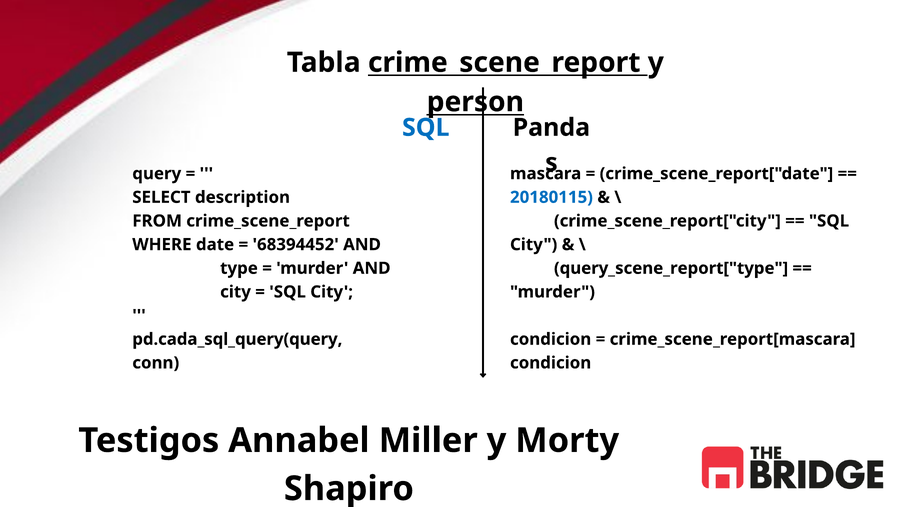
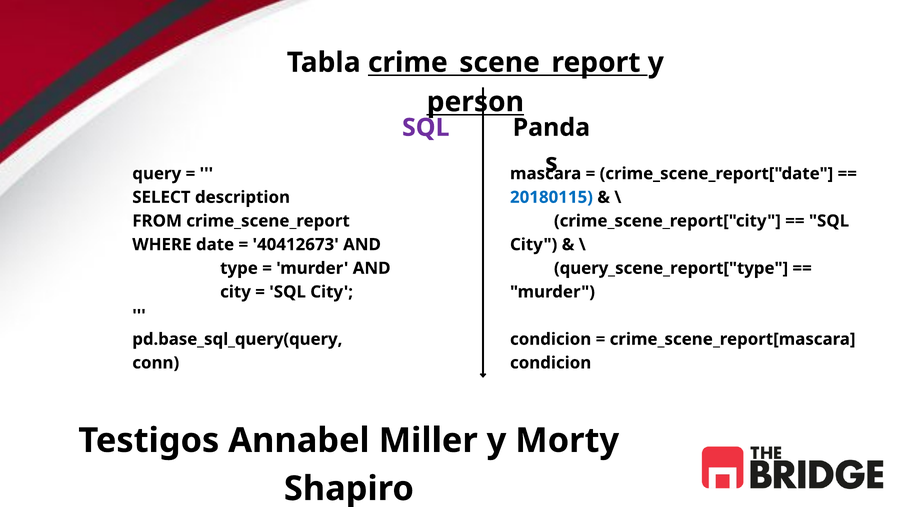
SQL at (426, 128) colour: blue -> purple
68394452: 68394452 -> 40412673
pd.cada_sql_query(query: pd.cada_sql_query(query -> pd.base_sql_query(query
